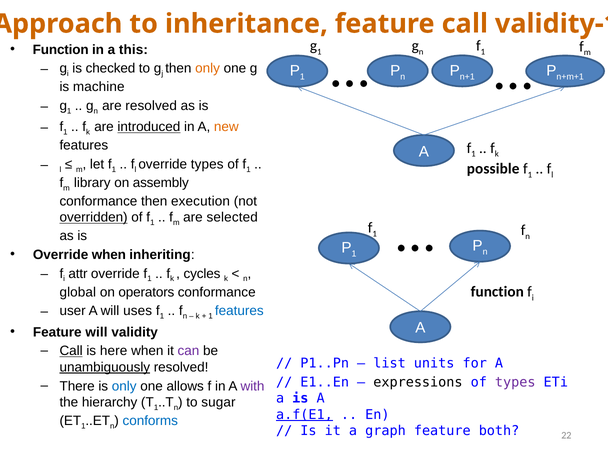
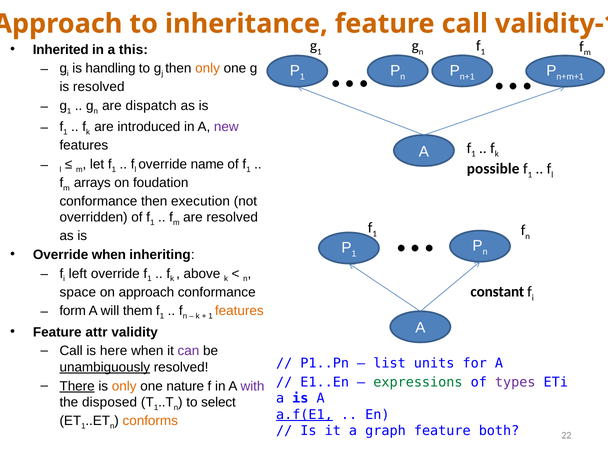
Function at (61, 50): Function -> Inherited
checked: checked -> handling
is machine: machine -> resolved
are resolved: resolved -> dispatch
introduced underline: present -> none
new colour: orange -> purple
override types: types -> name
library: library -> arrays
assembly: assembly -> foudation
overridden underline: present -> none
are selected: selected -> resolved
attr: attr -> left
cycles: cycles -> above
function at (497, 292): function -> constant
global: global -> space
on operators: operators -> approach
user: user -> form
uses: uses -> them
features at (239, 311) colour: blue -> orange
Feature will: will -> attr
Call at (71, 351) underline: present -> none
expressions colour: black -> green
There underline: none -> present
only at (124, 386) colour: blue -> orange
allows: allows -> nature
hierarchy: hierarchy -> disposed
sugar: sugar -> select
conforms colour: blue -> orange
